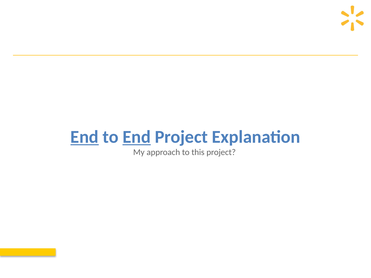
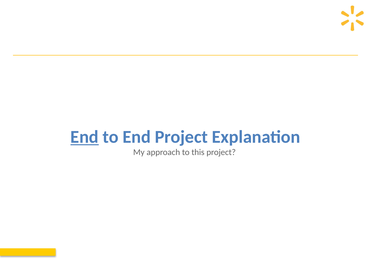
End at (137, 137) underline: present -> none
